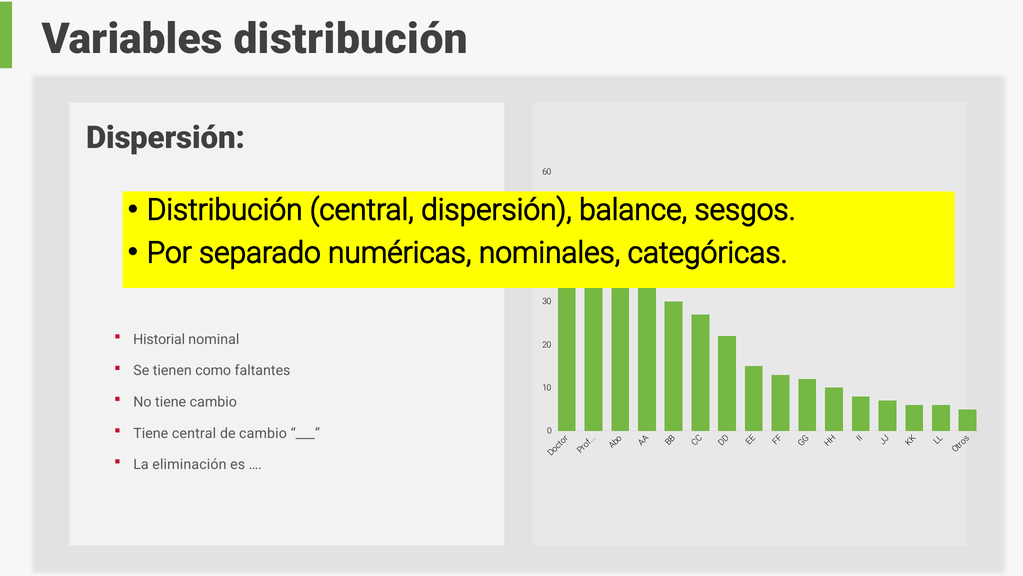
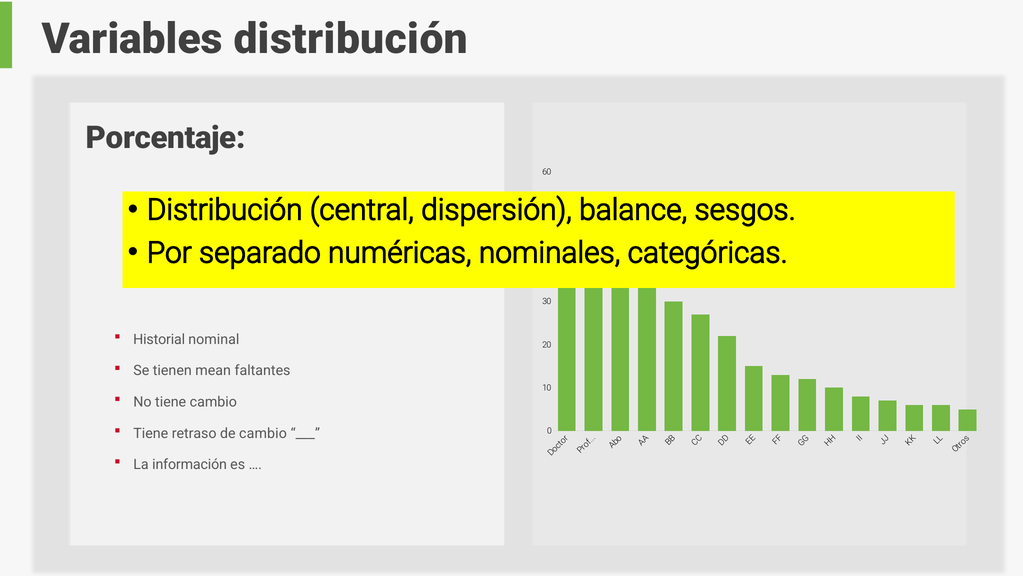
Dispersión at (166, 138): Dispersión -> Porcentaje
como: como -> mean
Tiene central: central -> retraso
eliminación: eliminación -> información
